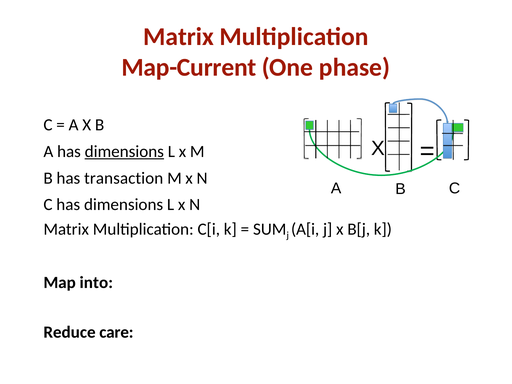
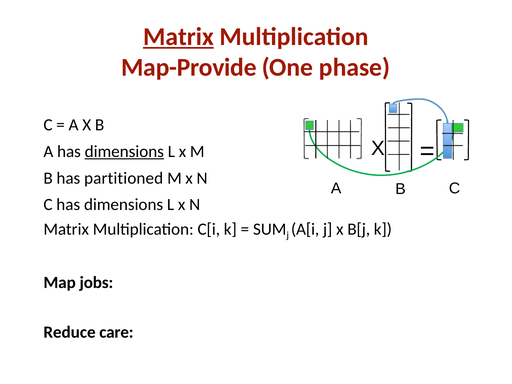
Matrix at (178, 37) underline: none -> present
Map-Current: Map-Current -> Map-Provide
transaction: transaction -> partitioned
into: into -> jobs
